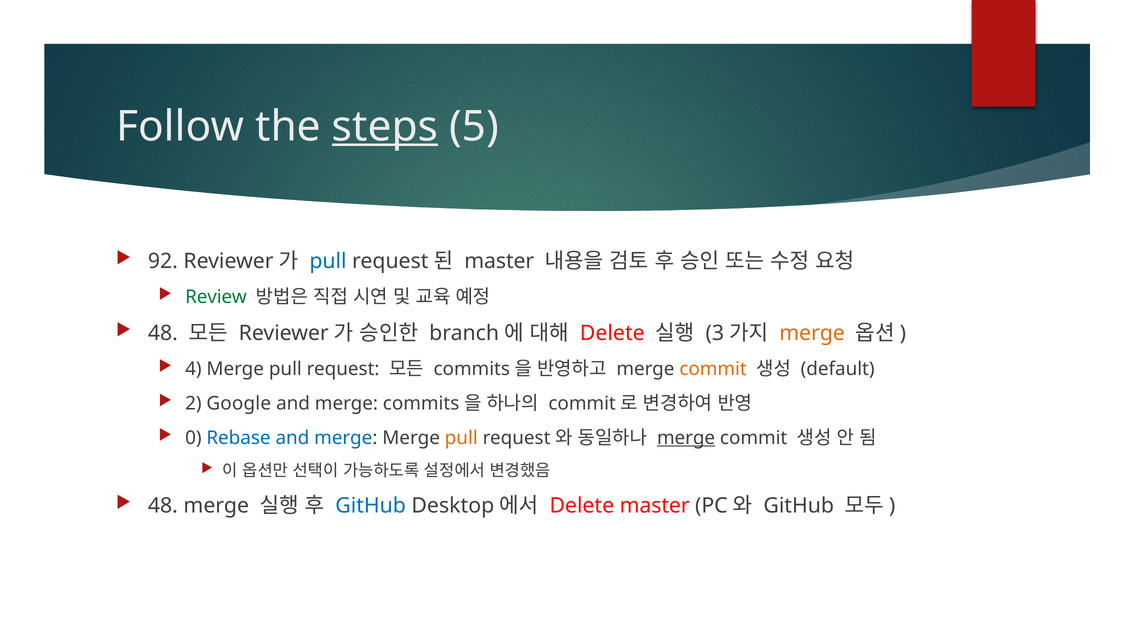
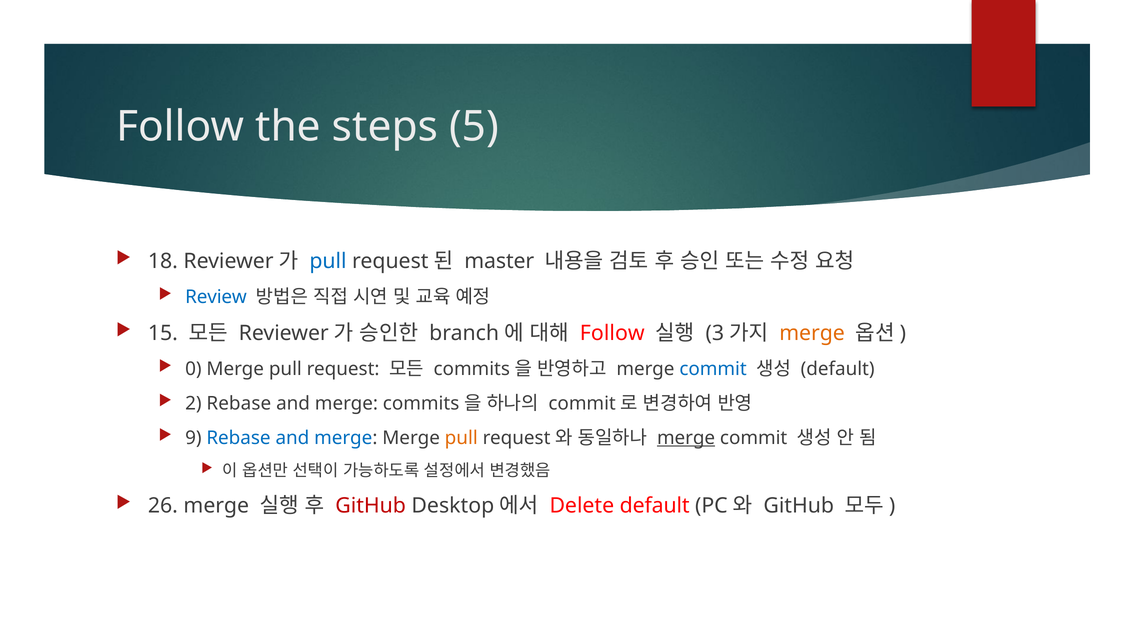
steps underline: present -> none
92: 92 -> 18
Review colour: green -> blue
48 at (163, 333): 48 -> 15
Delete at (612, 333): Delete -> Follow
4: 4 -> 0
commit at (713, 369) colour: orange -> blue
2 Google: Google -> Rebase
0: 0 -> 9
48 at (163, 505): 48 -> 26
GitHub at (371, 505) colour: blue -> red
Delete master: master -> default
